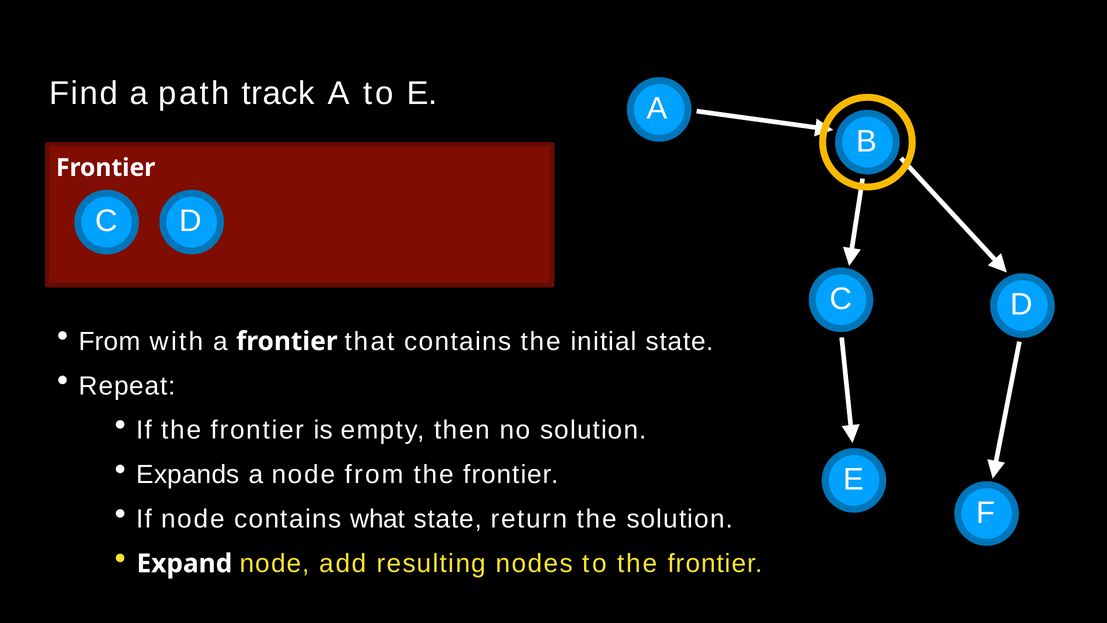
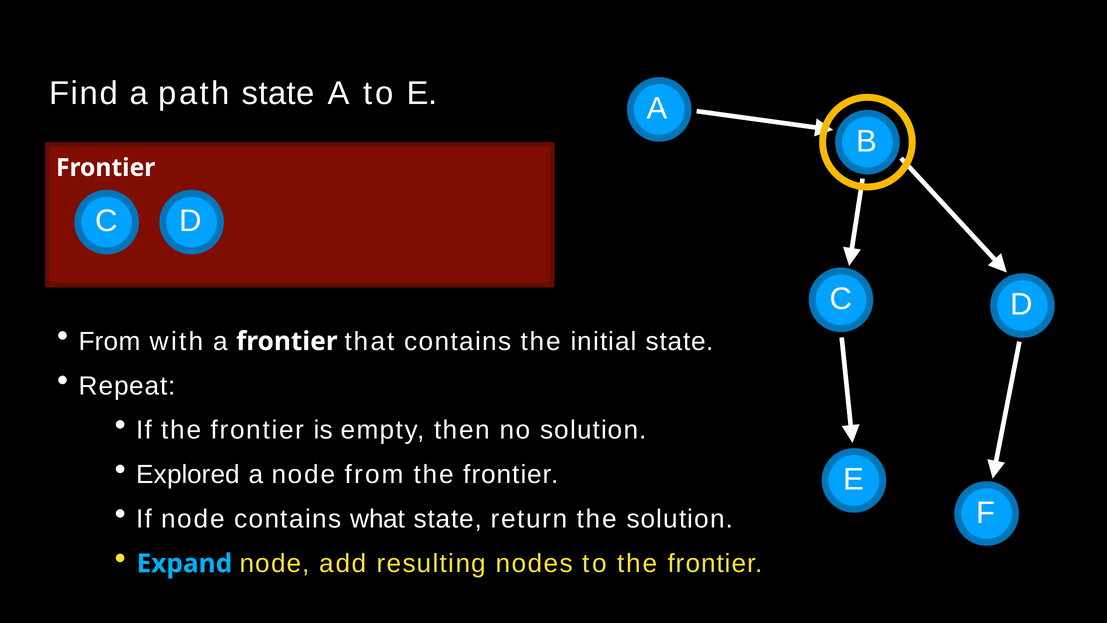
path track: track -> state
Expands: Expands -> Explored
Expand colour: white -> light blue
